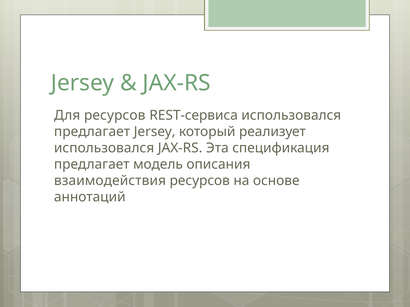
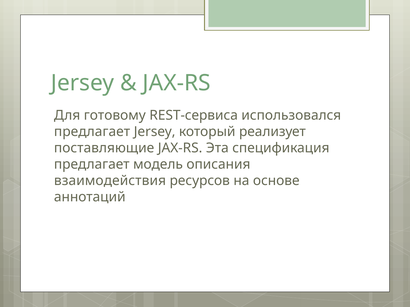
Для ресурсов: ресурсов -> готовому
использовался at (104, 148): использовался -> поставляющие
